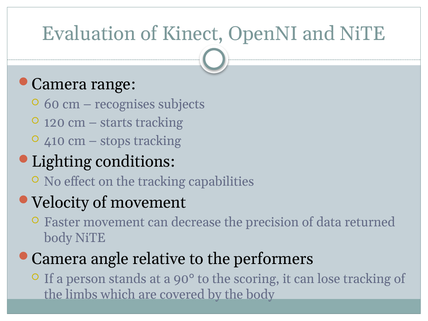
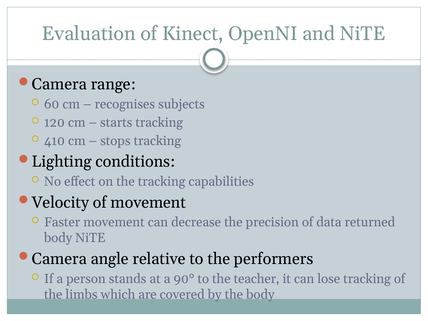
scoring: scoring -> teacher
